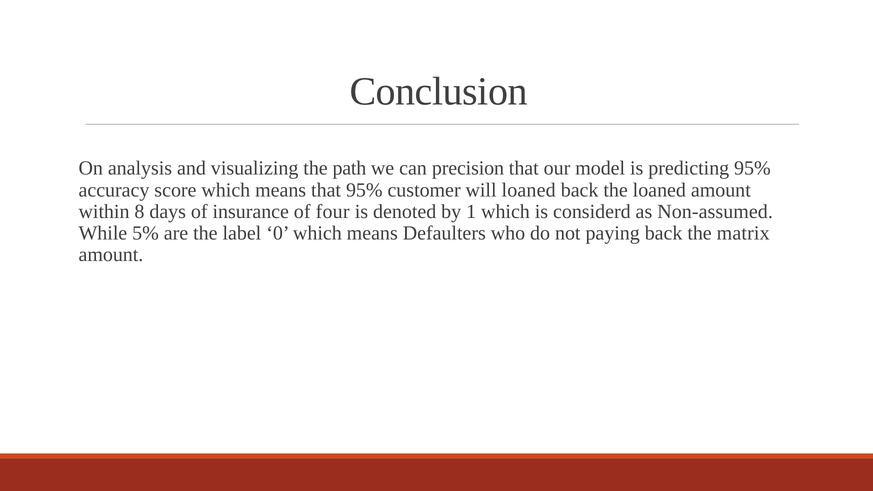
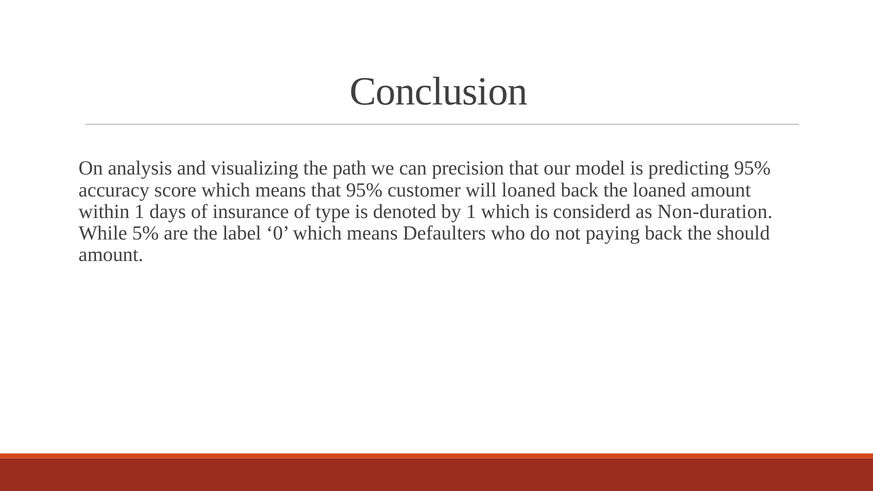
within 8: 8 -> 1
four: four -> type
Non-assumed: Non-assumed -> Non-duration
matrix: matrix -> should
